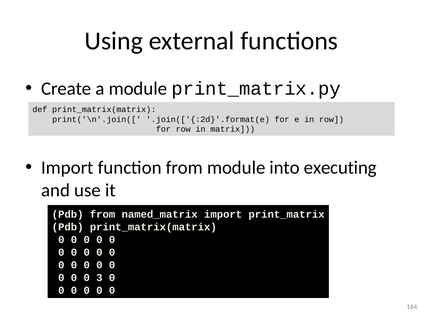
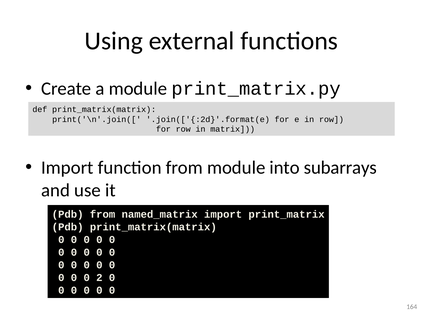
executing: executing -> subarrays
3: 3 -> 2
